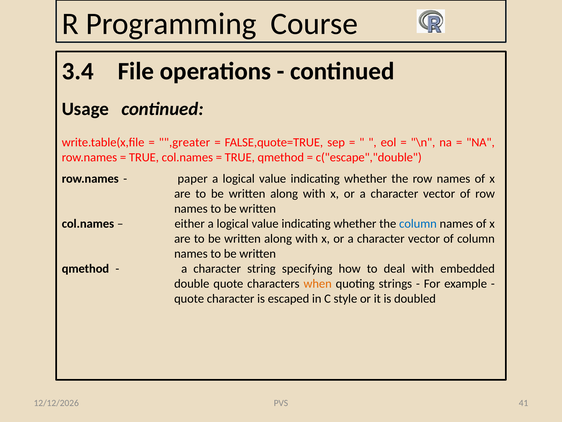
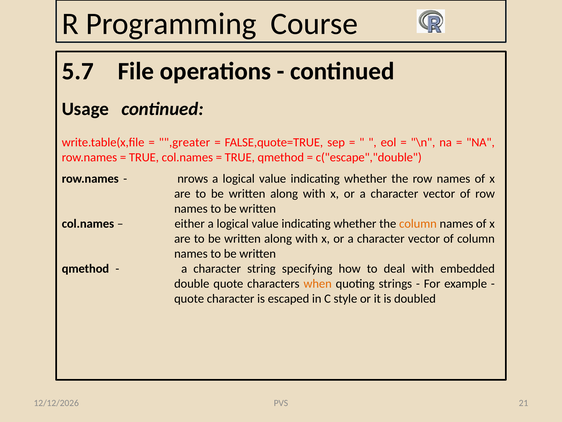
3.4: 3.4 -> 5.7
paper: paper -> nrows
column at (418, 224) colour: blue -> orange
41: 41 -> 21
